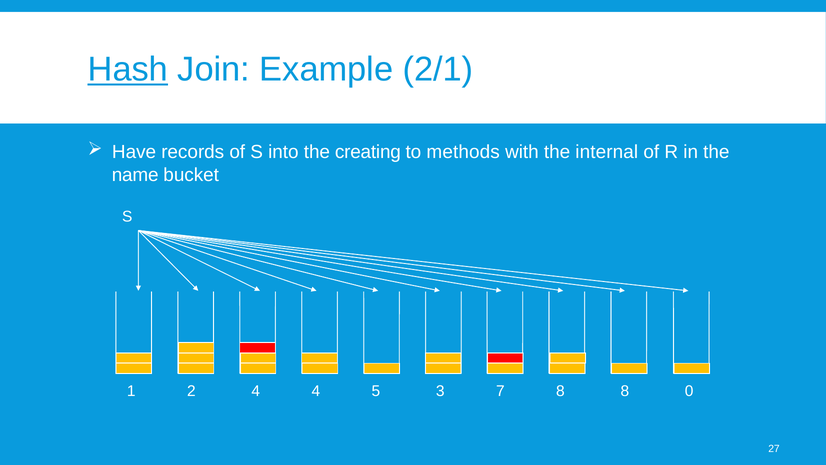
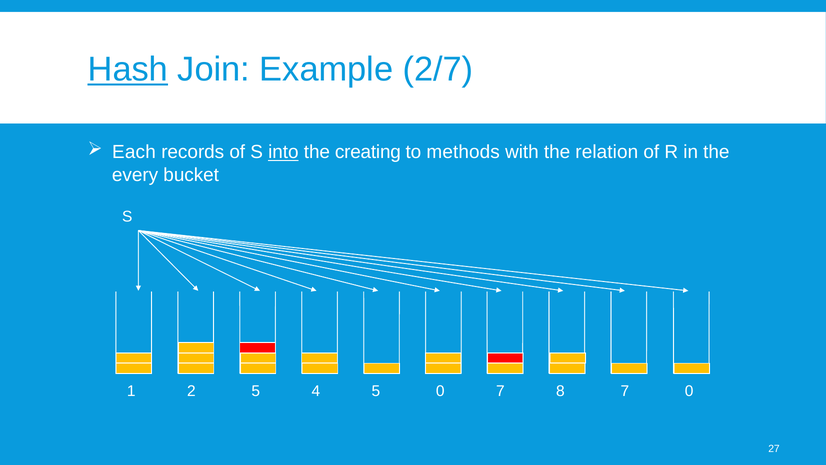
2/1: 2/1 -> 2/7
Have: Have -> Each
into underline: none -> present
internal: internal -> relation
name: name -> every
2 4: 4 -> 5
5 3: 3 -> 0
8 8: 8 -> 7
